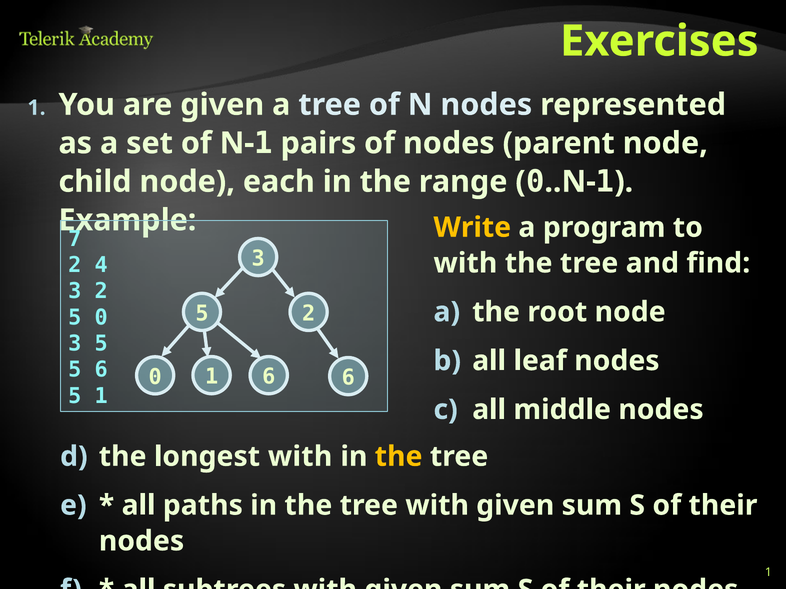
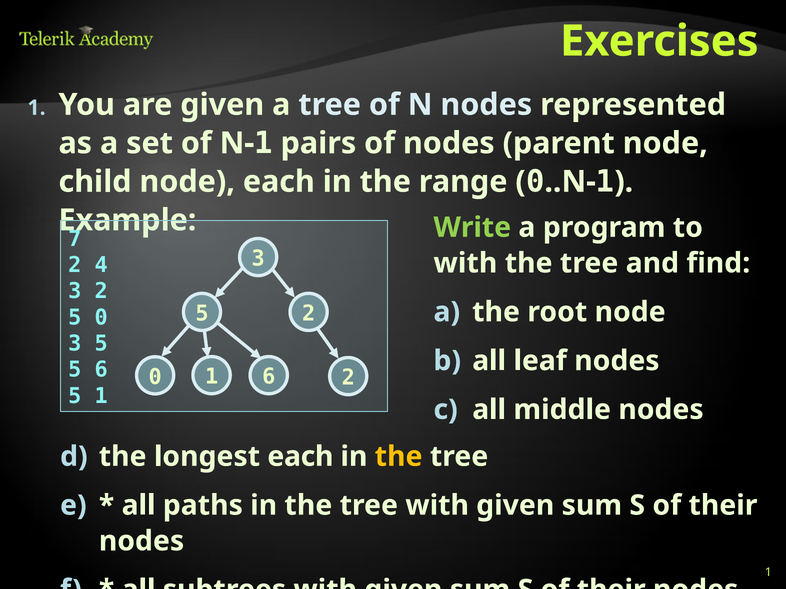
Write colour: yellow -> light green
1 6: 6 -> 2
longest with: with -> each
